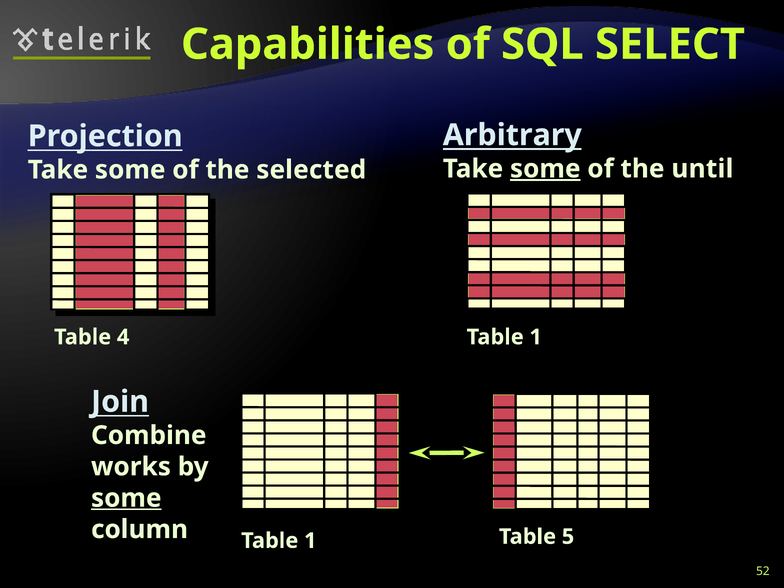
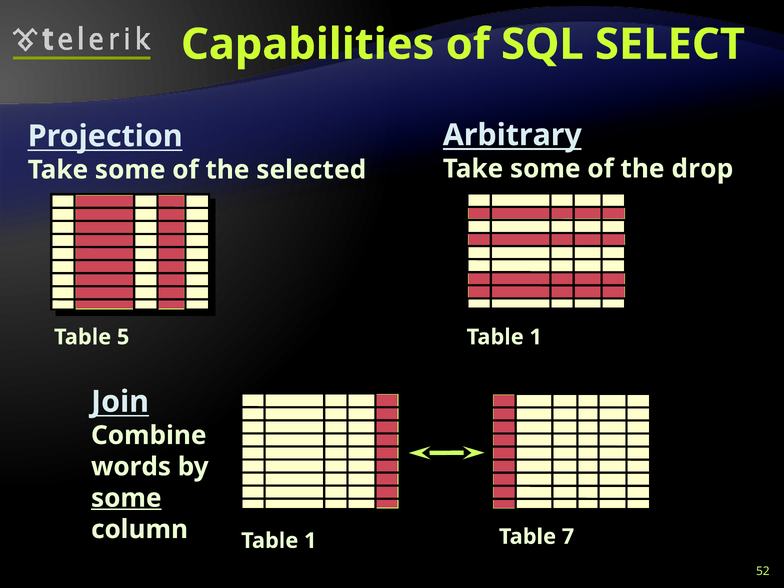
some at (545, 169) underline: present -> none
until: until -> drop
4: 4 -> 5
works: works -> words
5: 5 -> 7
